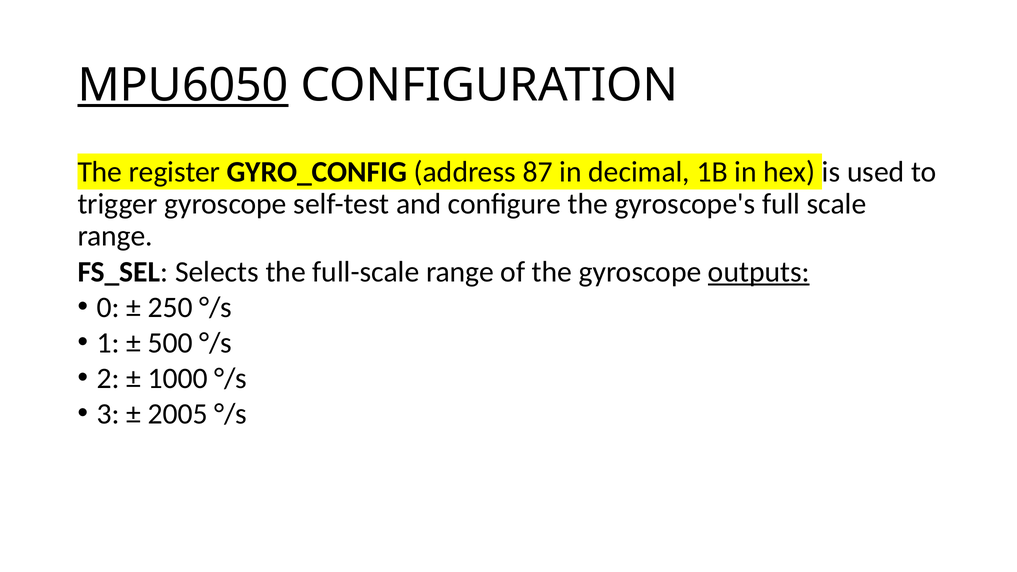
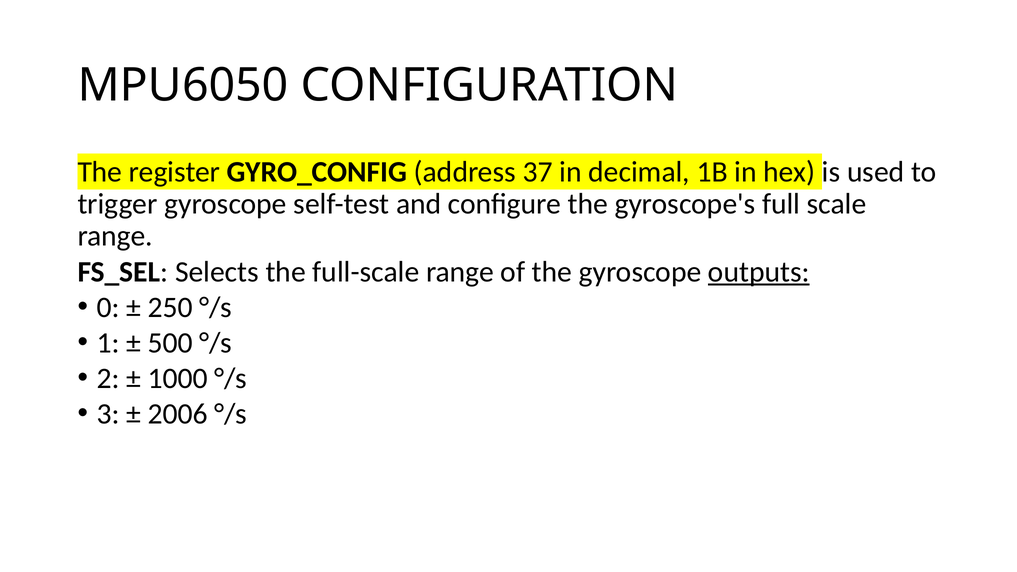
MPU6050 underline: present -> none
87: 87 -> 37
2005: 2005 -> 2006
